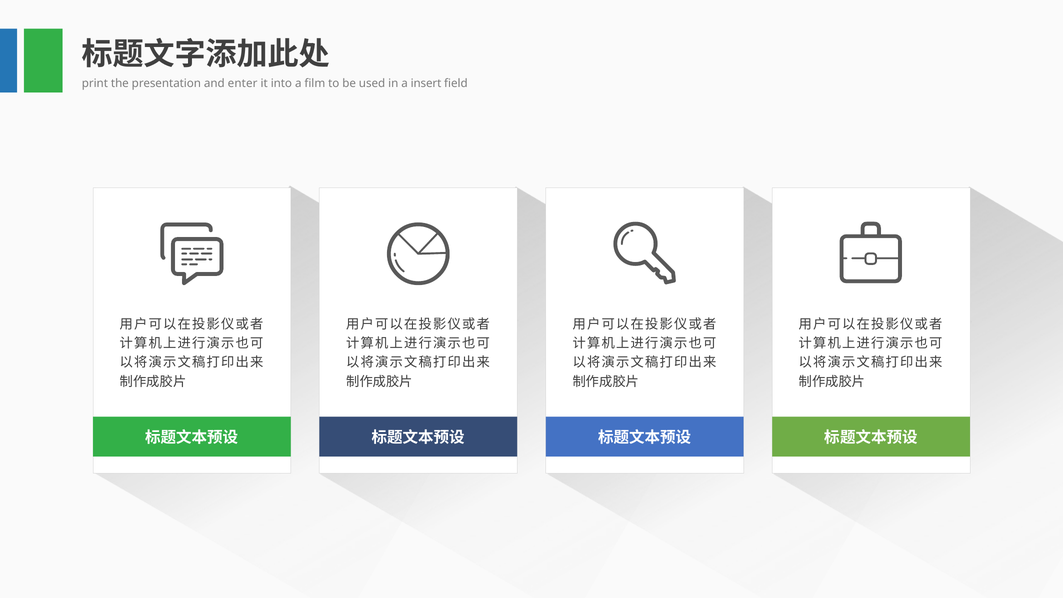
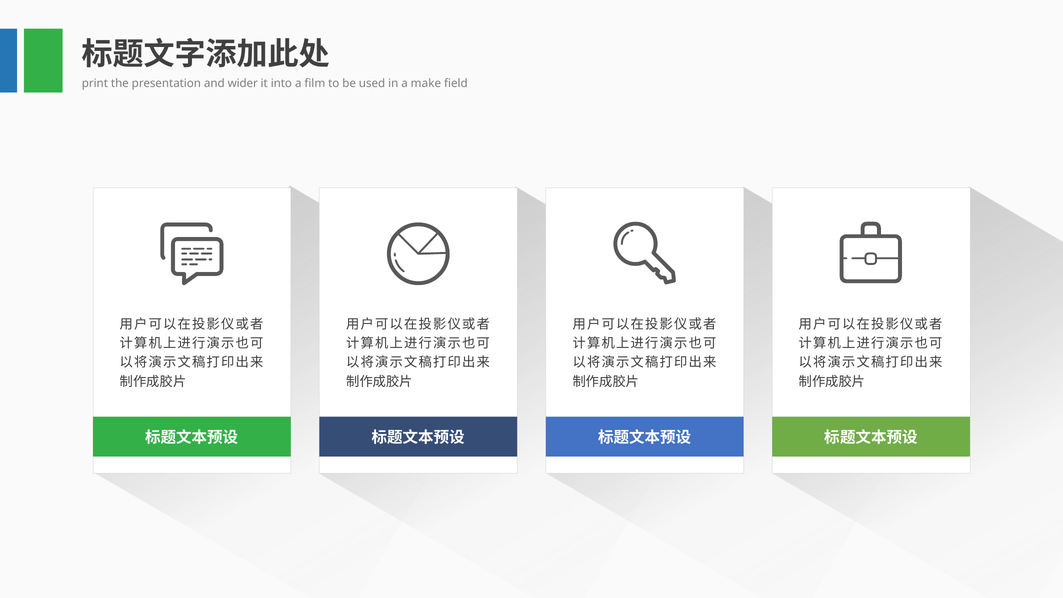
enter: enter -> wider
insert: insert -> make
